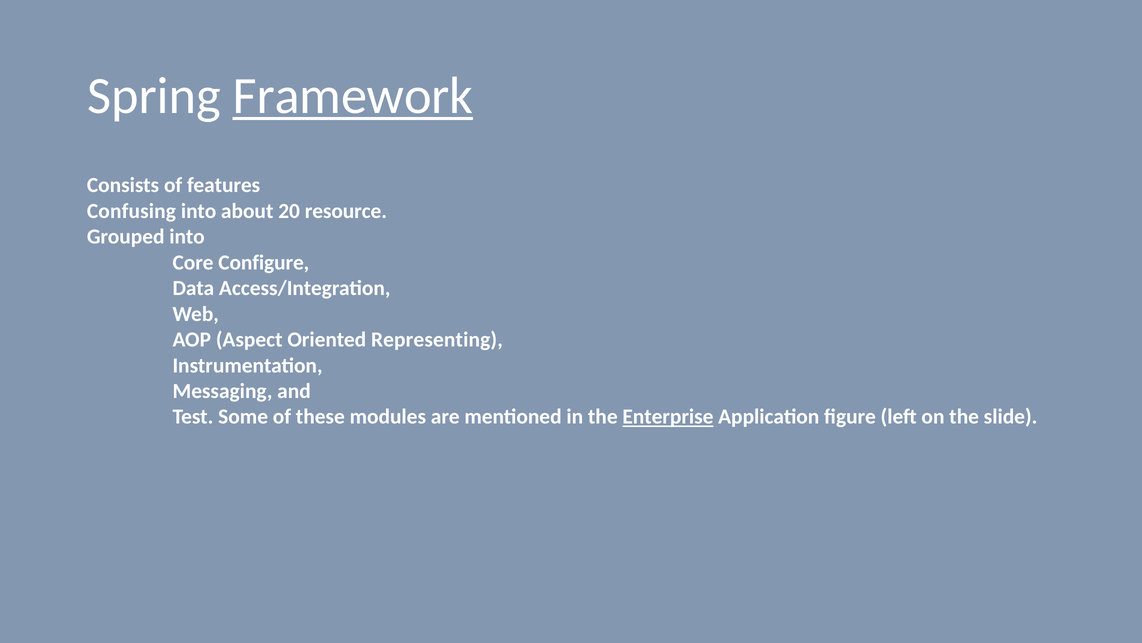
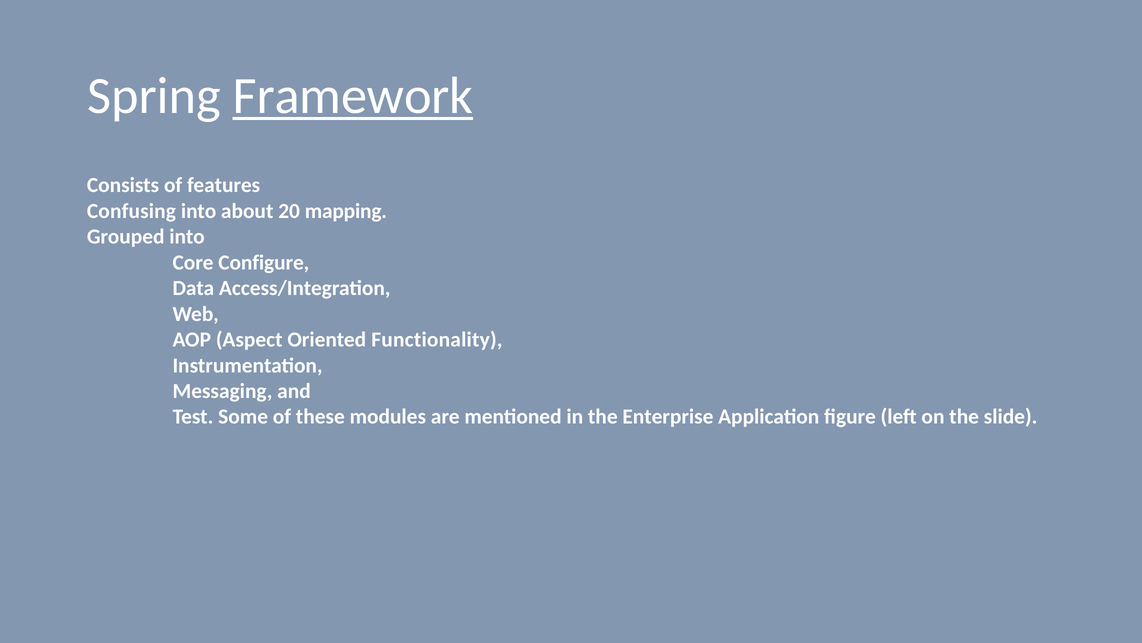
resource: resource -> mapping
Representing: Representing -> Functionality
Enterprise underline: present -> none
